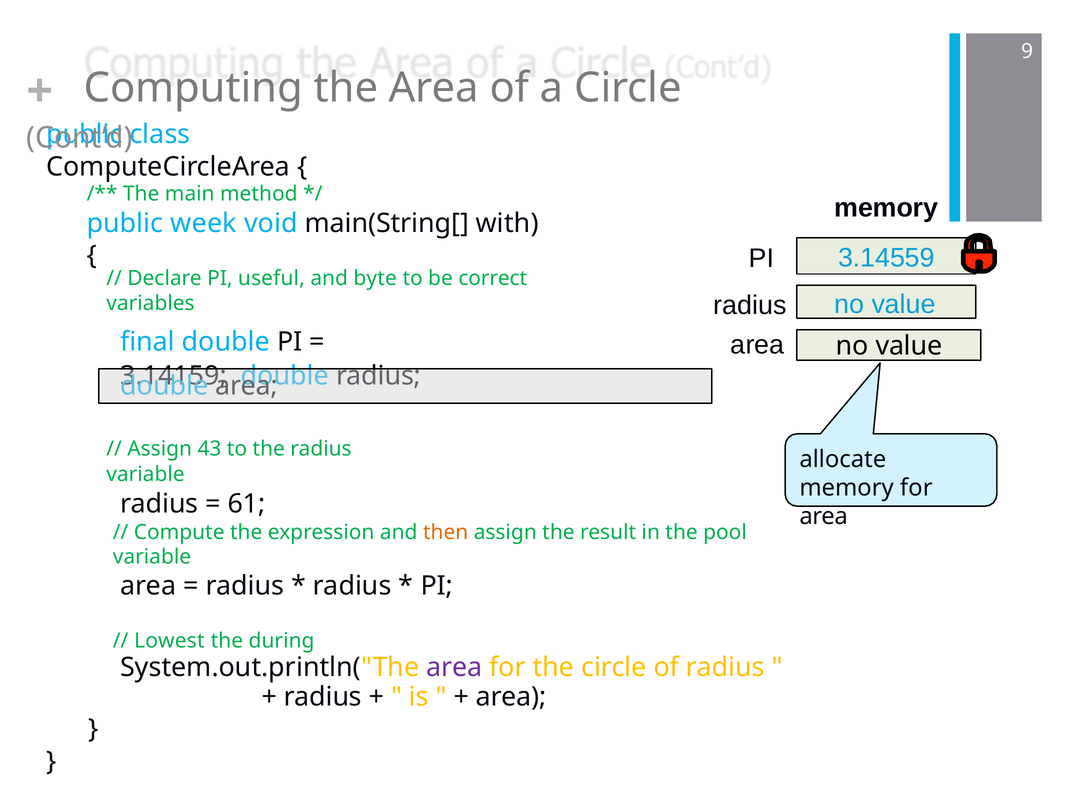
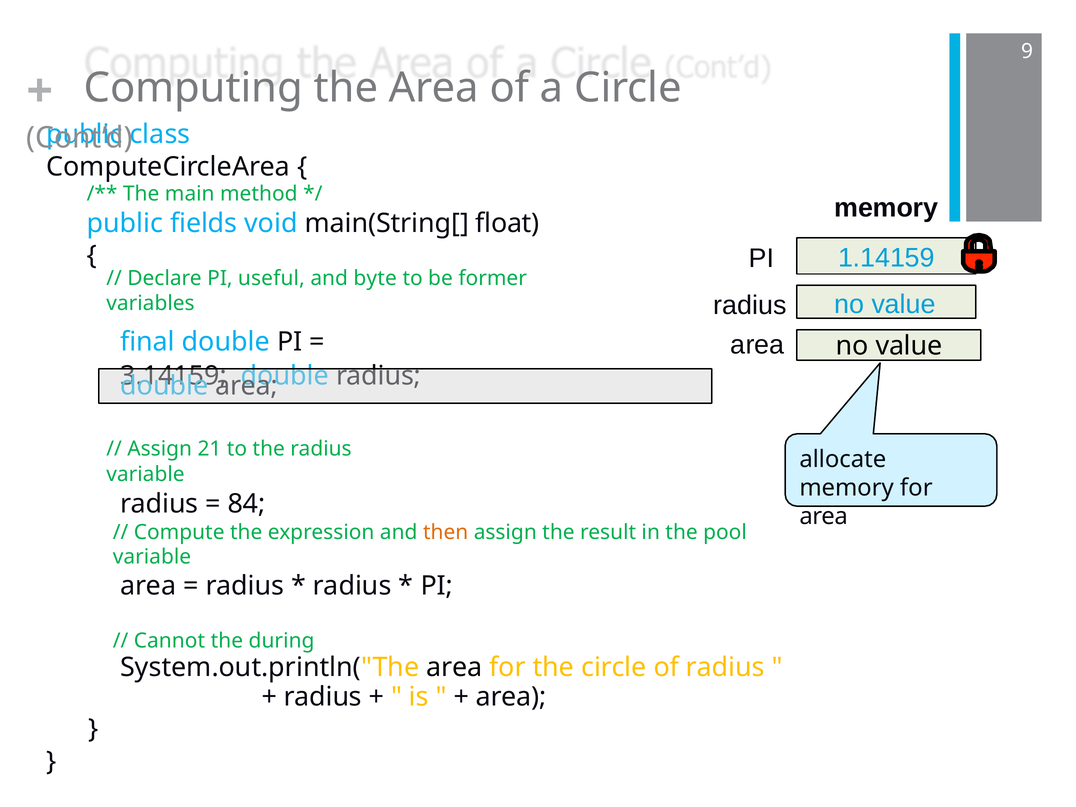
week: week -> fields
with: with -> float
3.14559: 3.14559 -> 1.14159
correct: correct -> former
43: 43 -> 21
61: 61 -> 84
Lowest: Lowest -> Cannot
area at (454, 667) colour: purple -> black
